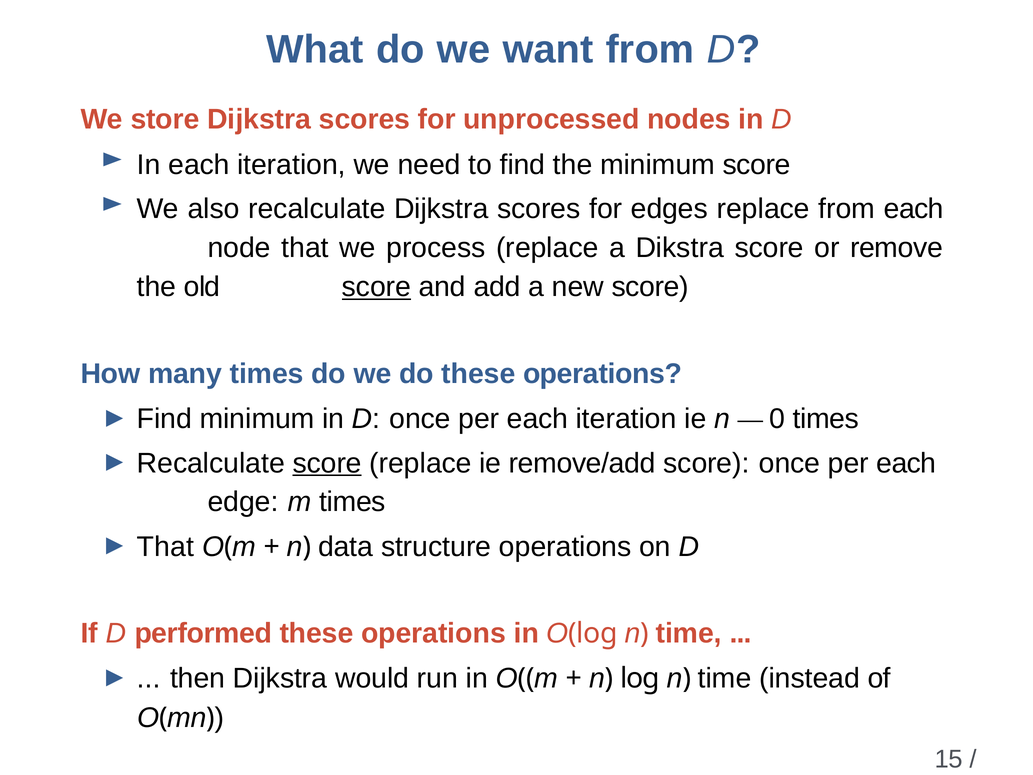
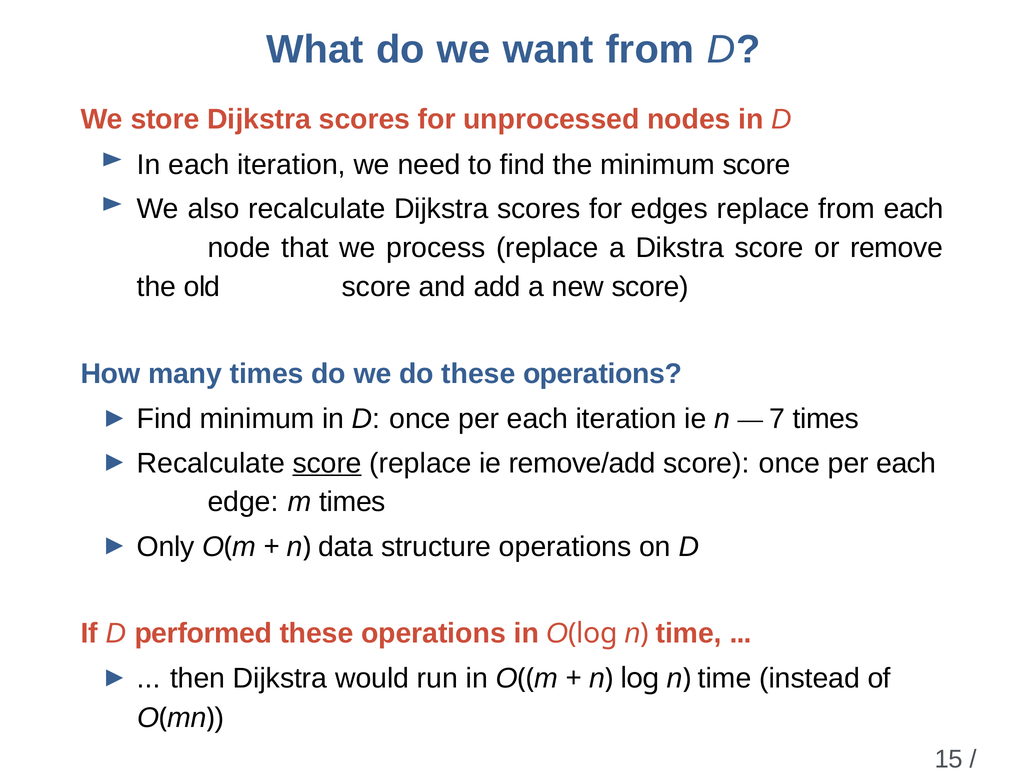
score at (376, 287) underline: present -> none
0: 0 -> 7
That at (165, 547): That -> Only
